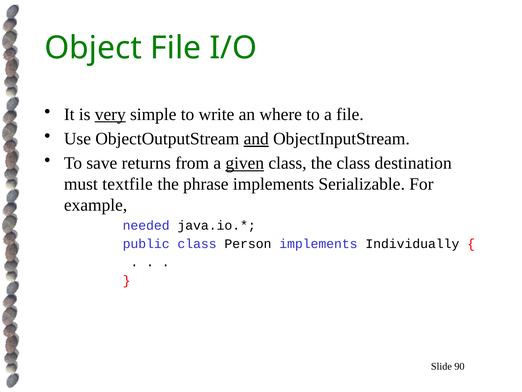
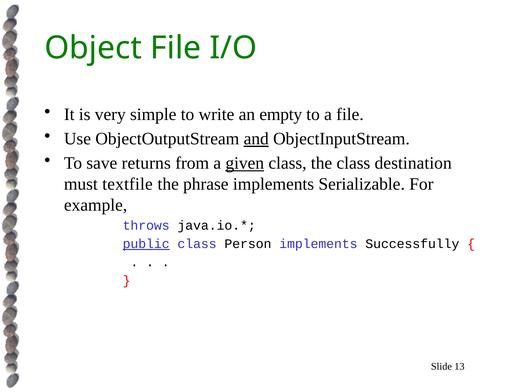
very underline: present -> none
where: where -> empty
needed: needed -> throws
public underline: none -> present
Individually: Individually -> Successfully
90: 90 -> 13
